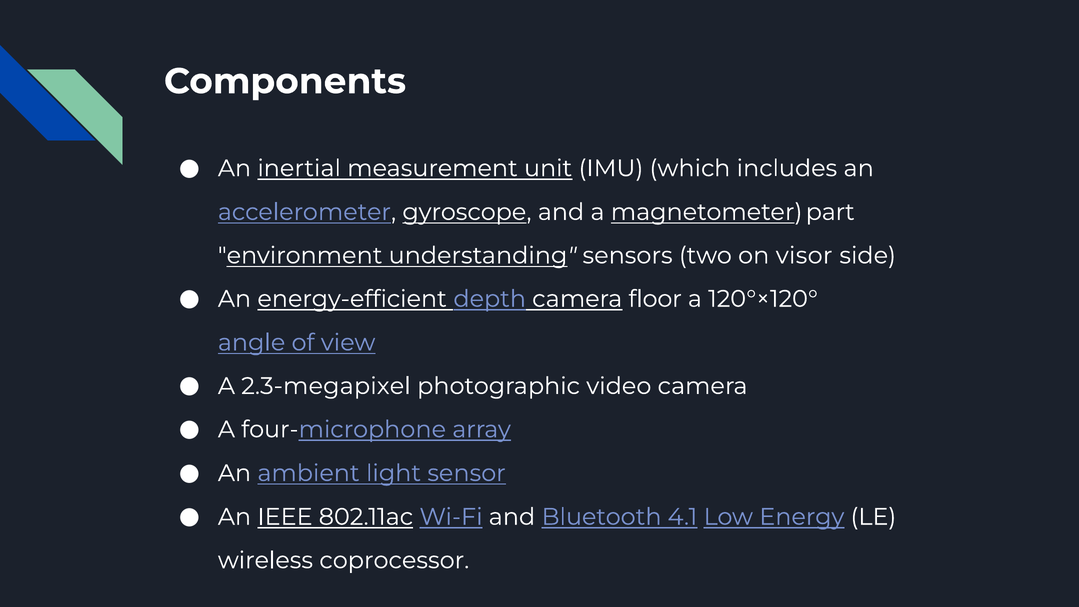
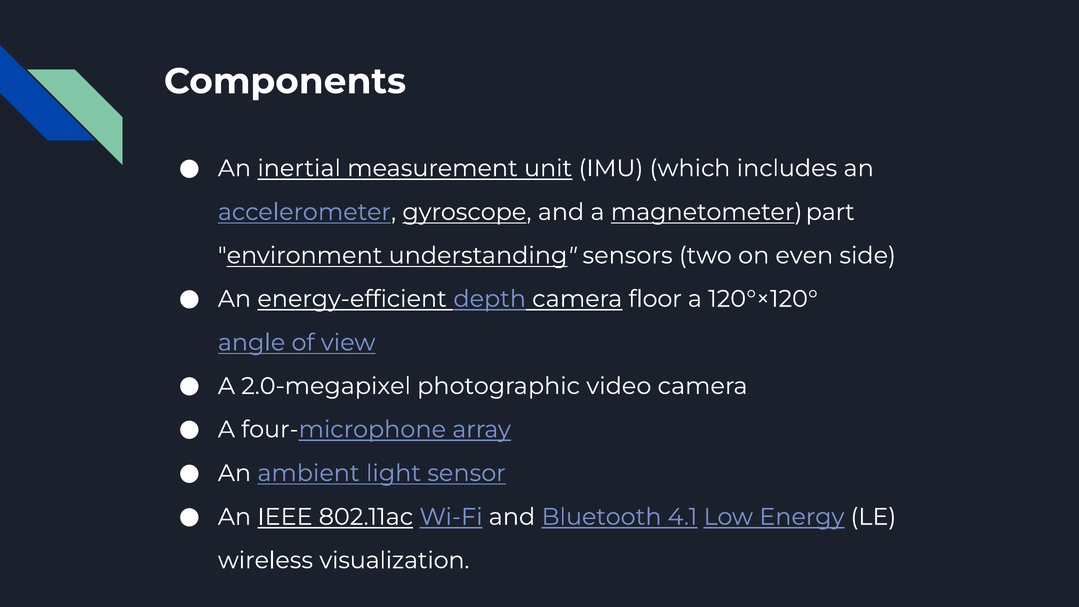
visor: visor -> even
2.3-megapixel: 2.3-megapixel -> 2.0-megapixel
coprocessor: coprocessor -> visualization
